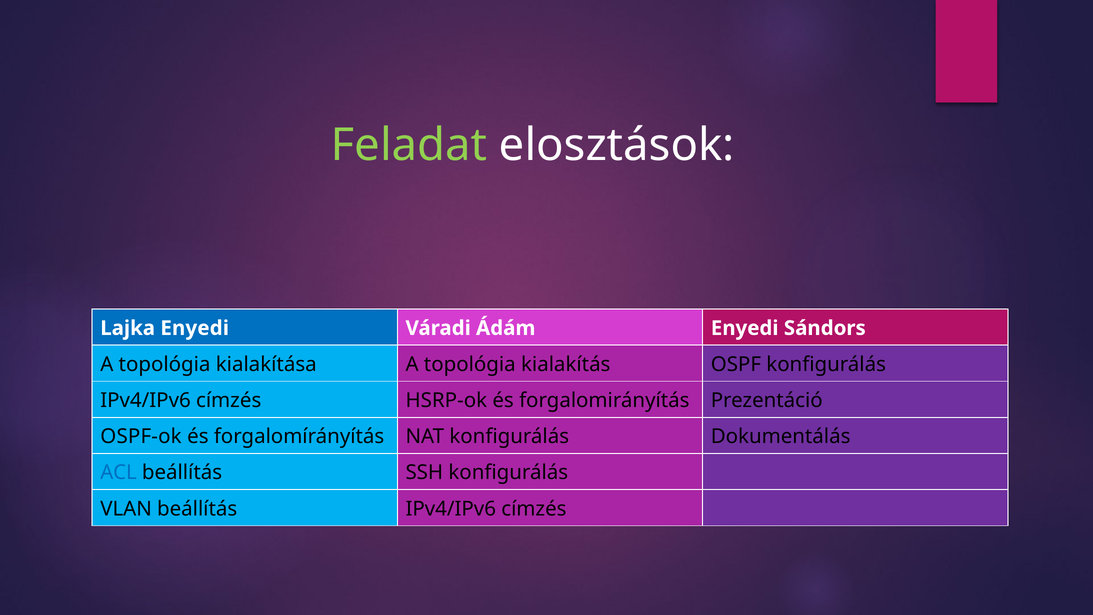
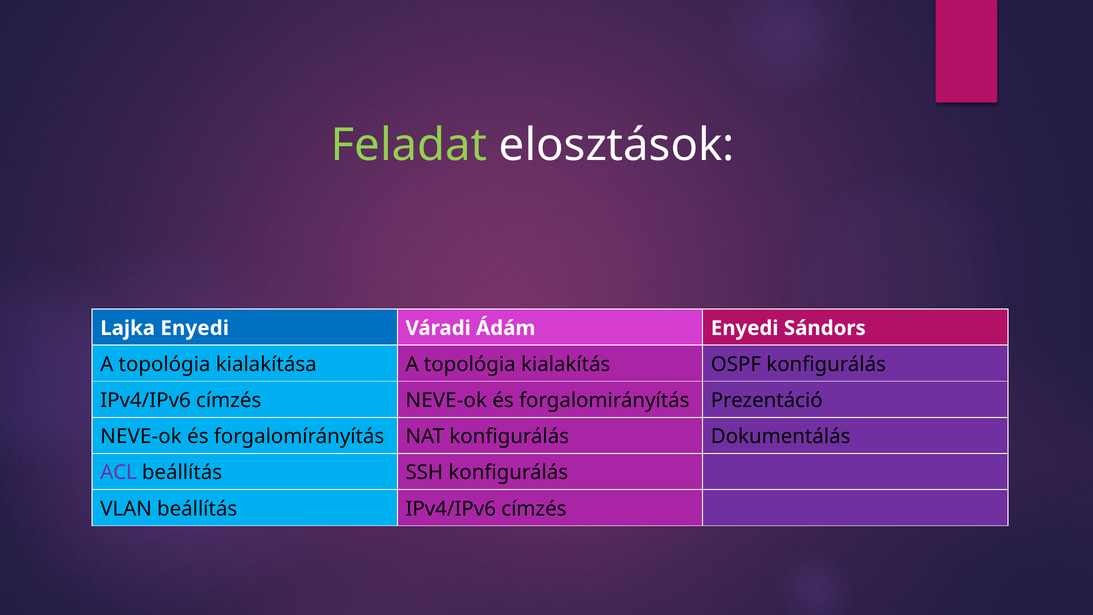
címzés HSRP-ok: HSRP-ok -> NEVE-ok
OSPF-ok at (141, 436): OSPF-ok -> NEVE-ok
ACL colour: blue -> purple
